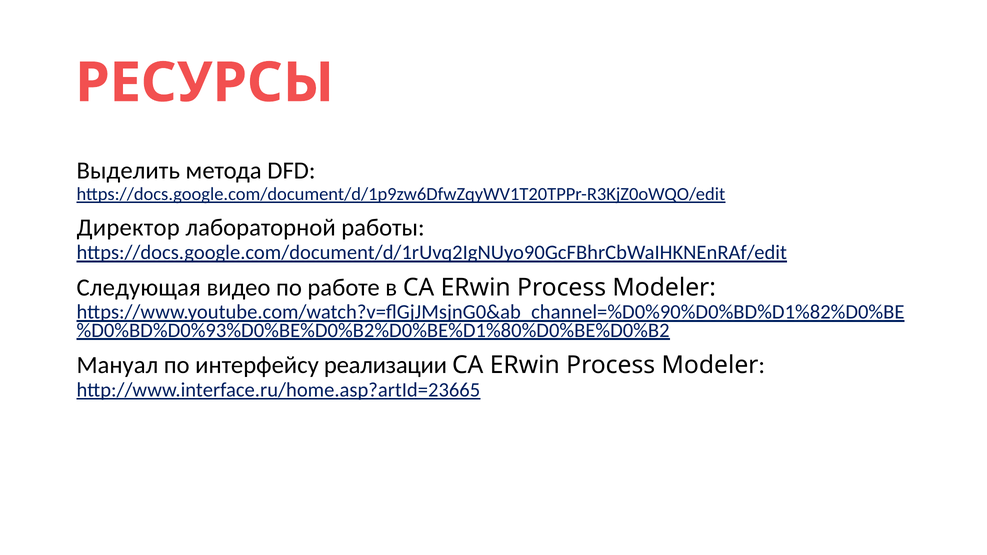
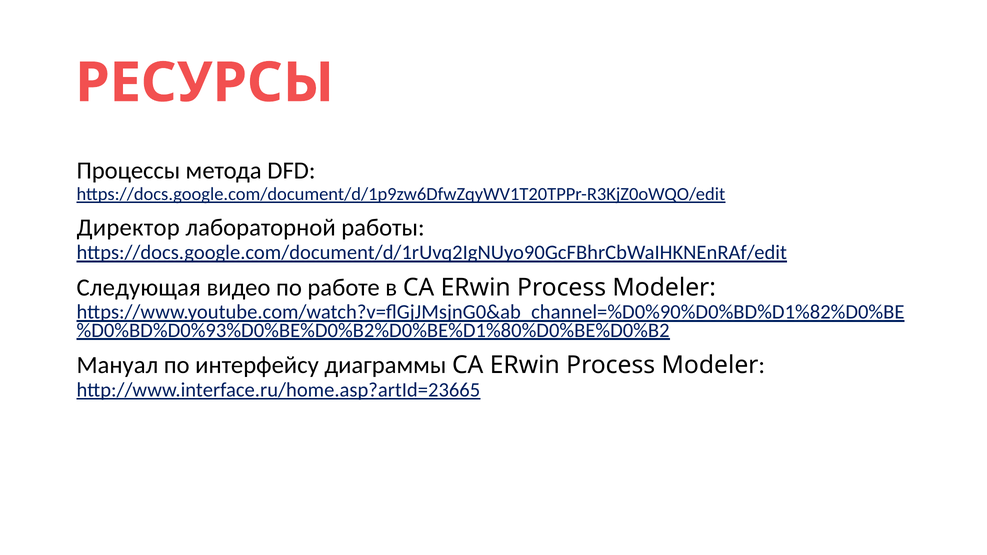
Выделить: Выделить -> Процессы
реализации: реализации -> диаграммы
